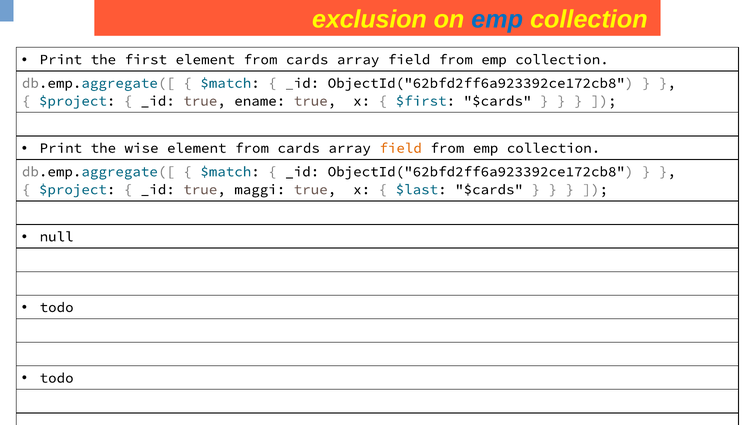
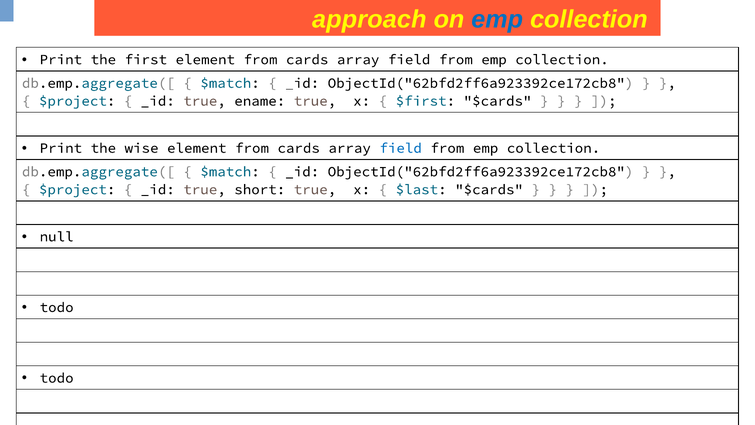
exclusion: exclusion -> approach
field at (401, 148) colour: orange -> blue
maggi: maggi -> short
